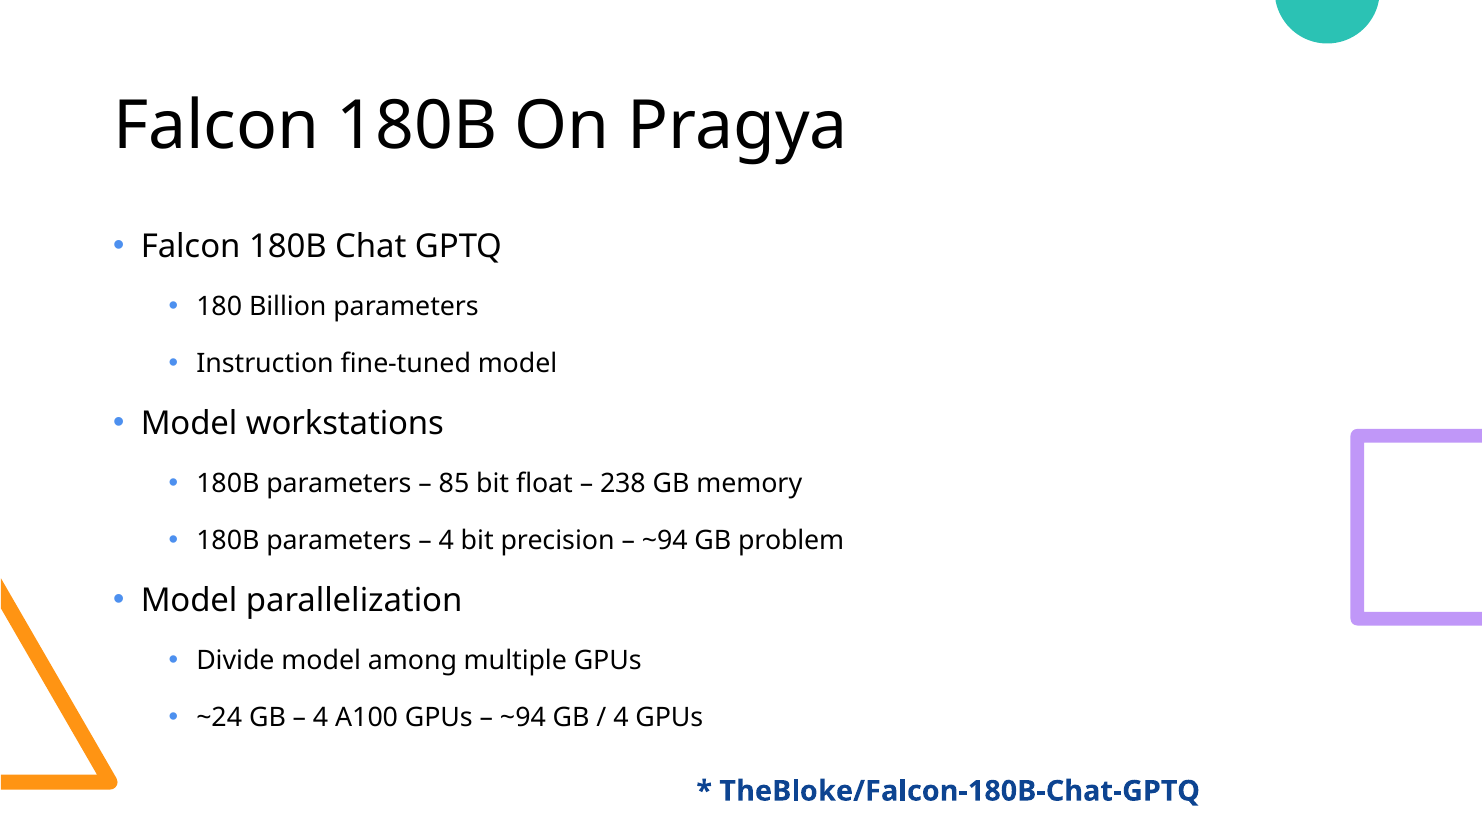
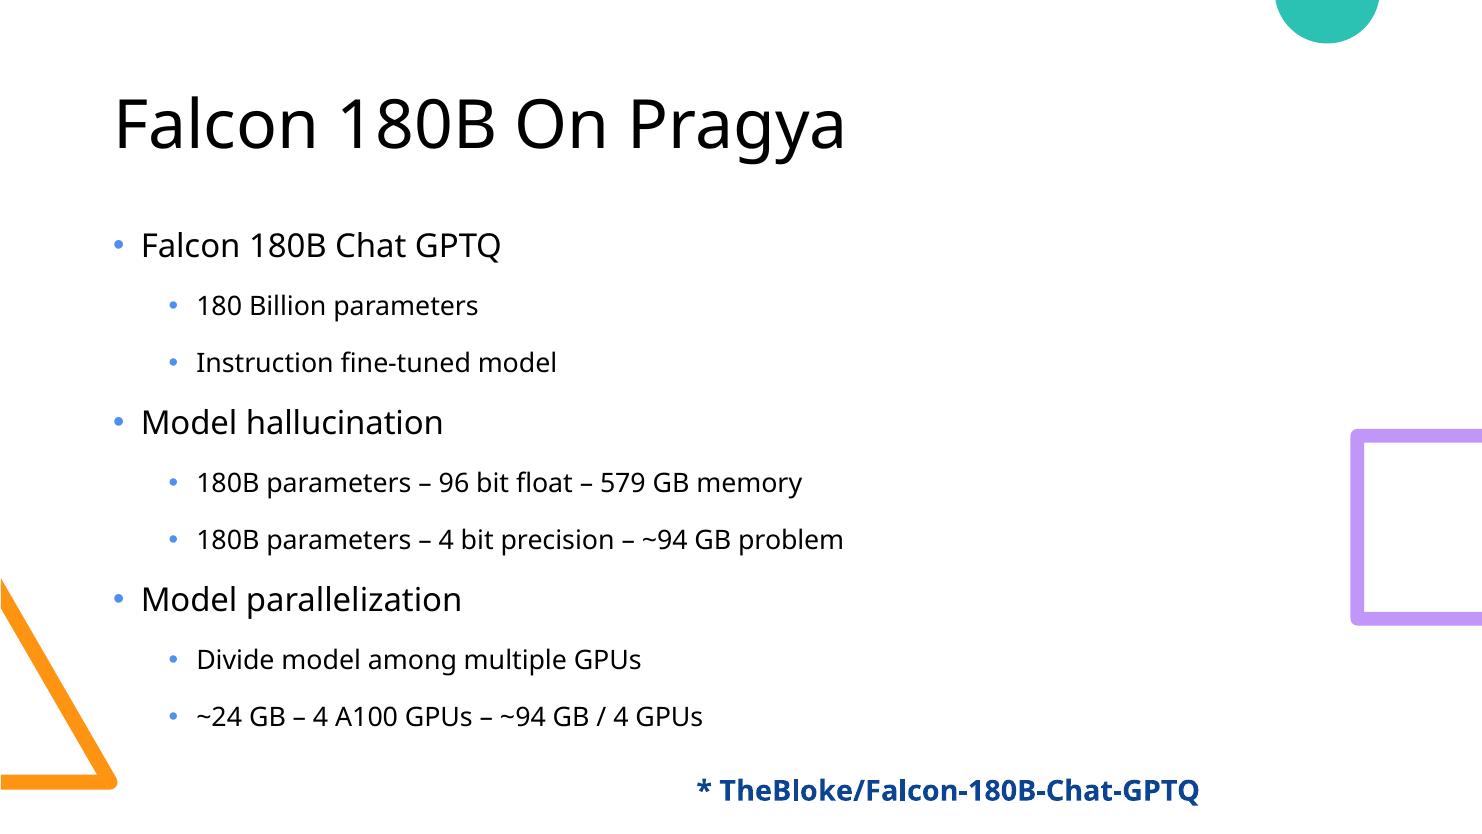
workstations: workstations -> hallucination
85: 85 -> 96
238: 238 -> 579
